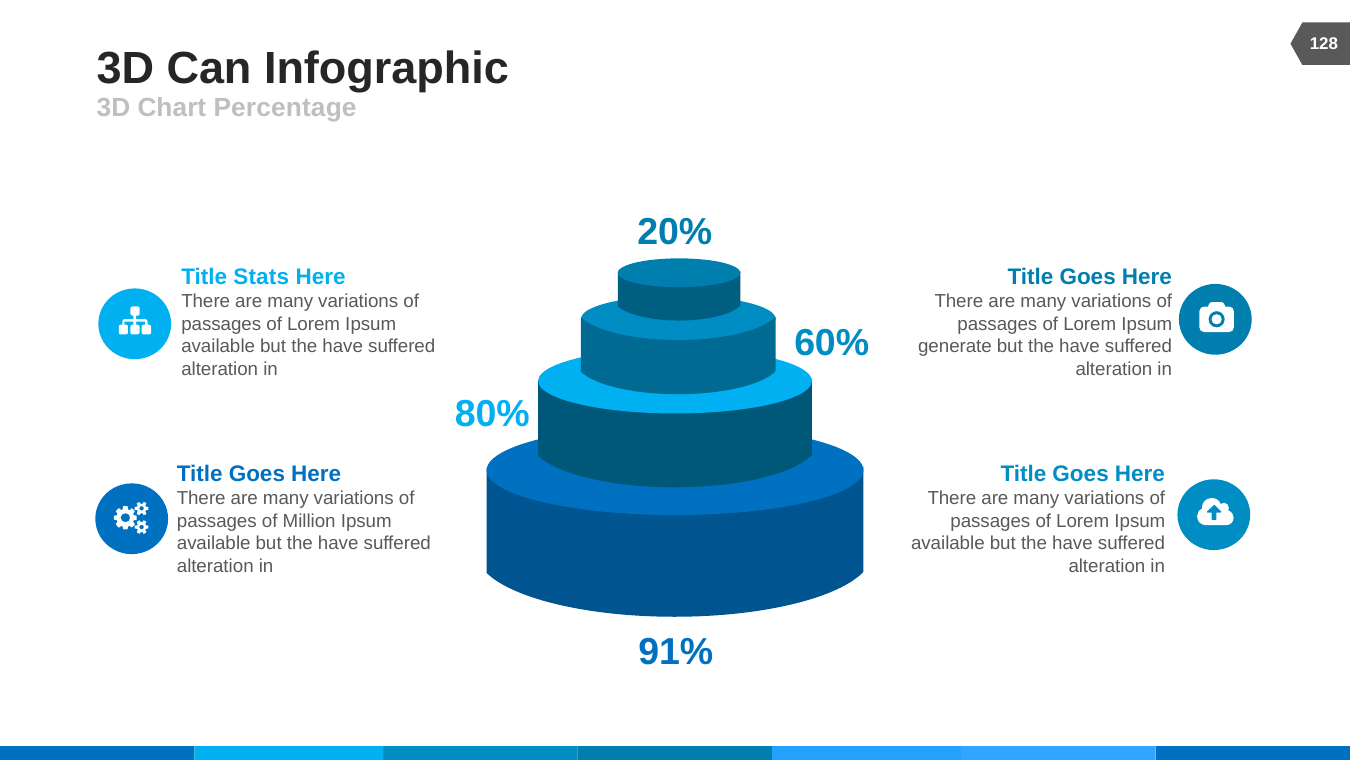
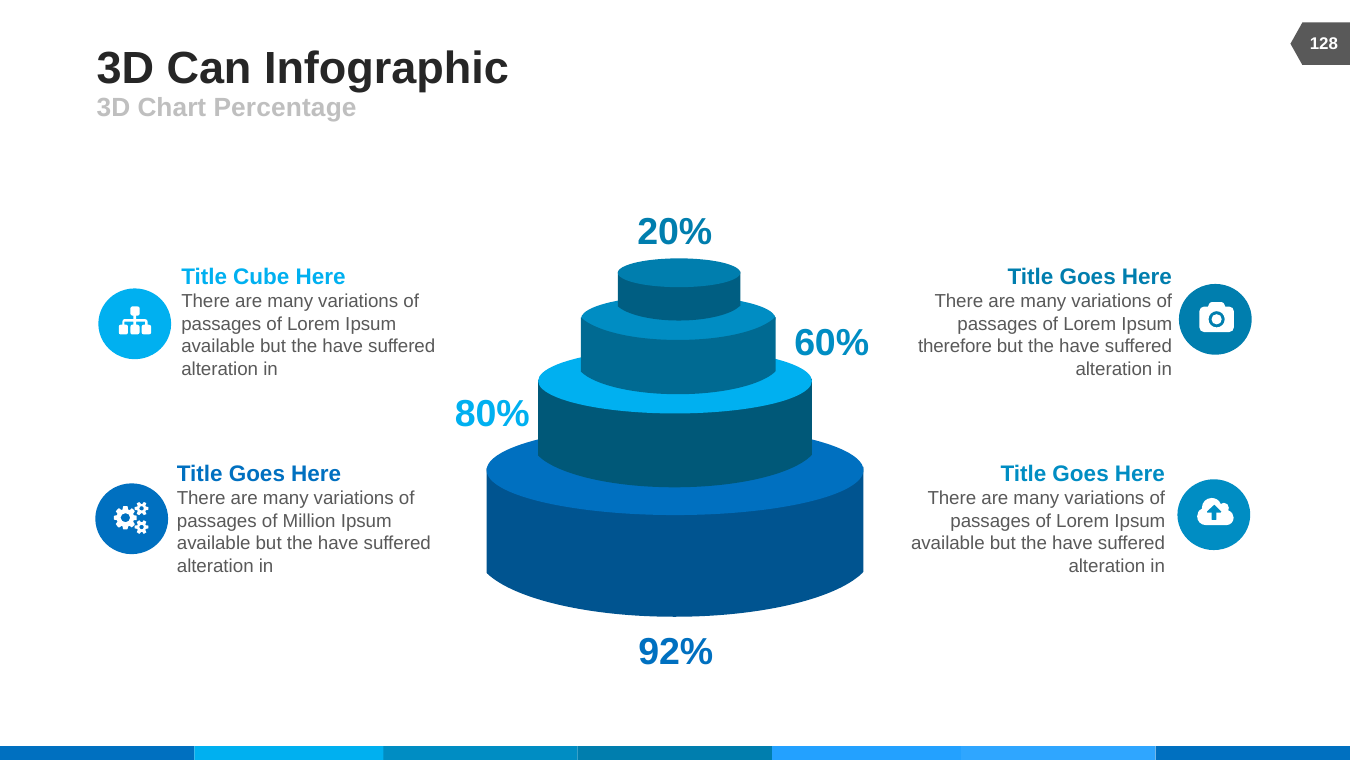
Stats: Stats -> Cube
generate: generate -> therefore
91%: 91% -> 92%
